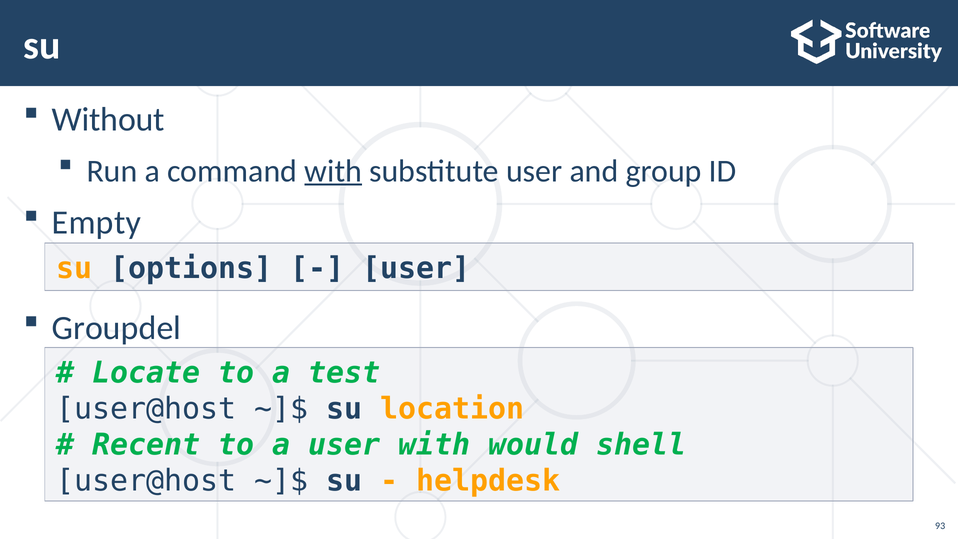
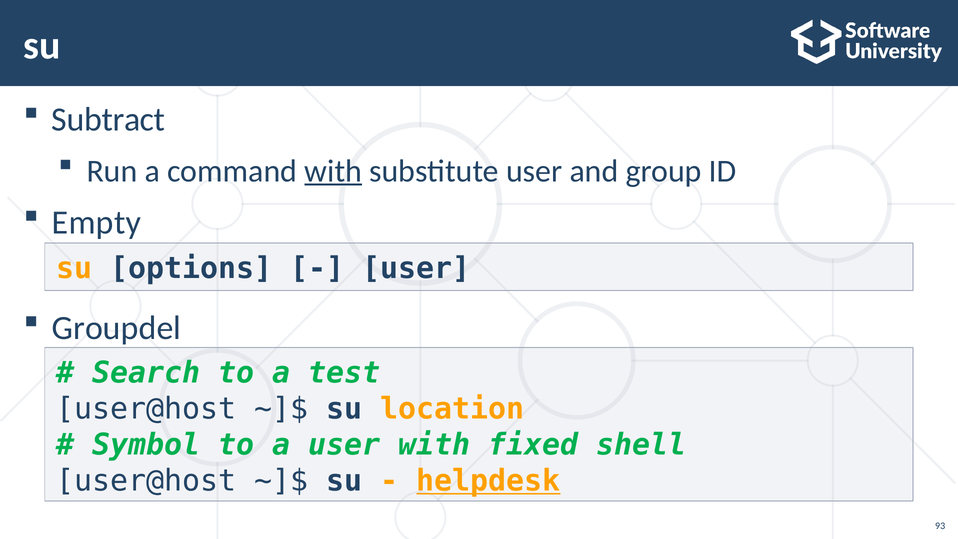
Without: Without -> Subtract
Locate: Locate -> Search
Recent: Recent -> Symbol
would: would -> fixed
helpdesk underline: none -> present
